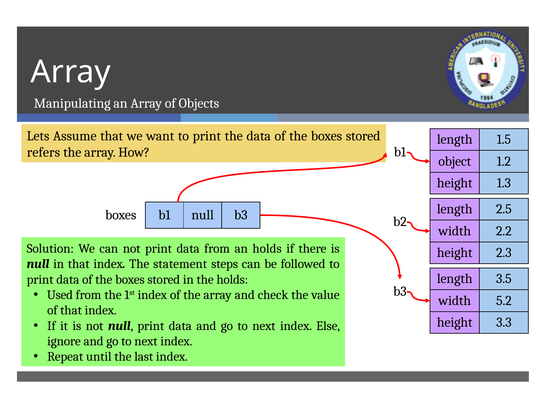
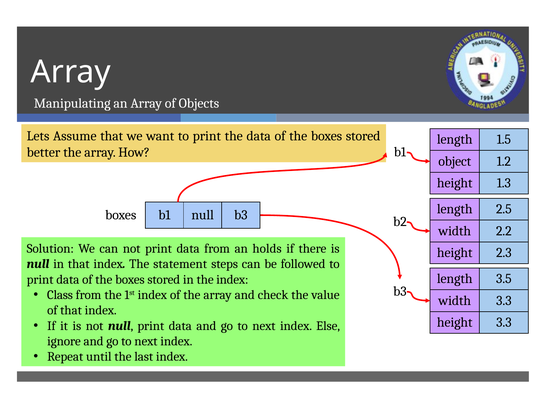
refers: refers -> better
the holds: holds -> index
Used: Used -> Class
width 5.2: 5.2 -> 3.3
